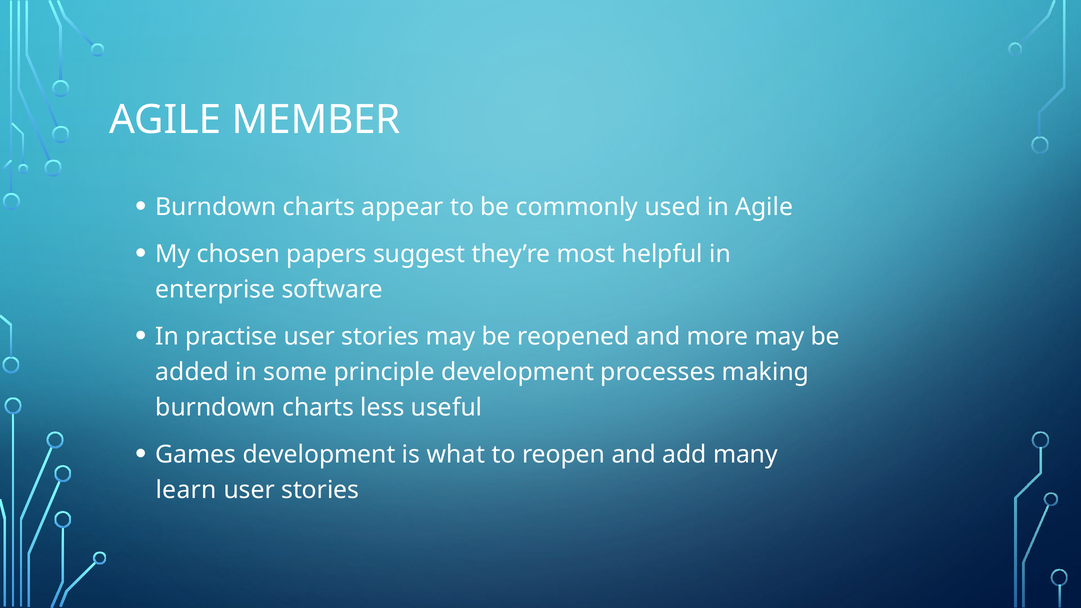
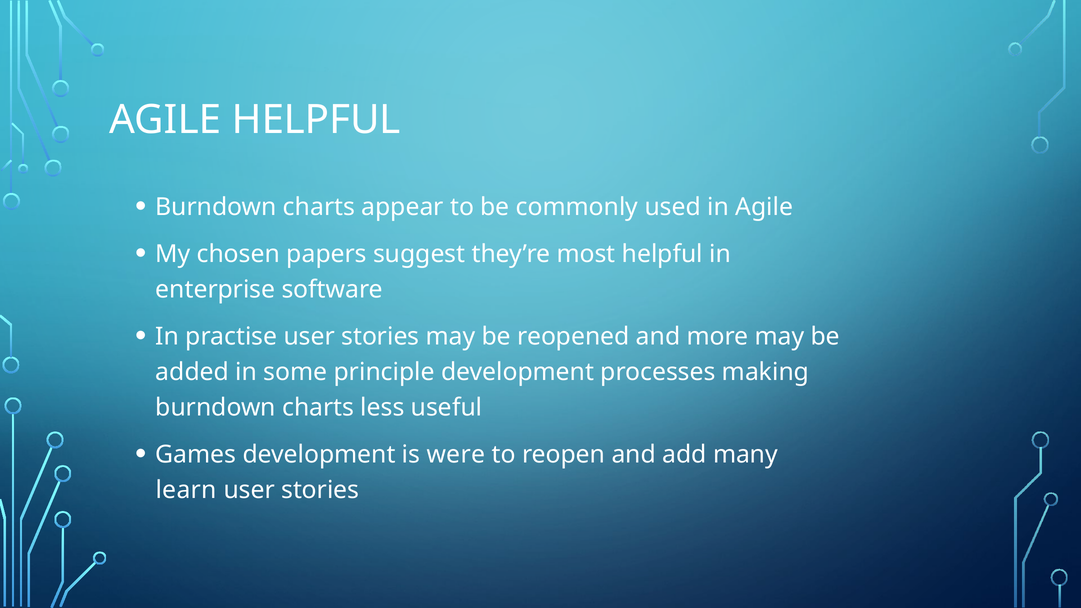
AGILE MEMBER: MEMBER -> HELPFUL
what: what -> were
